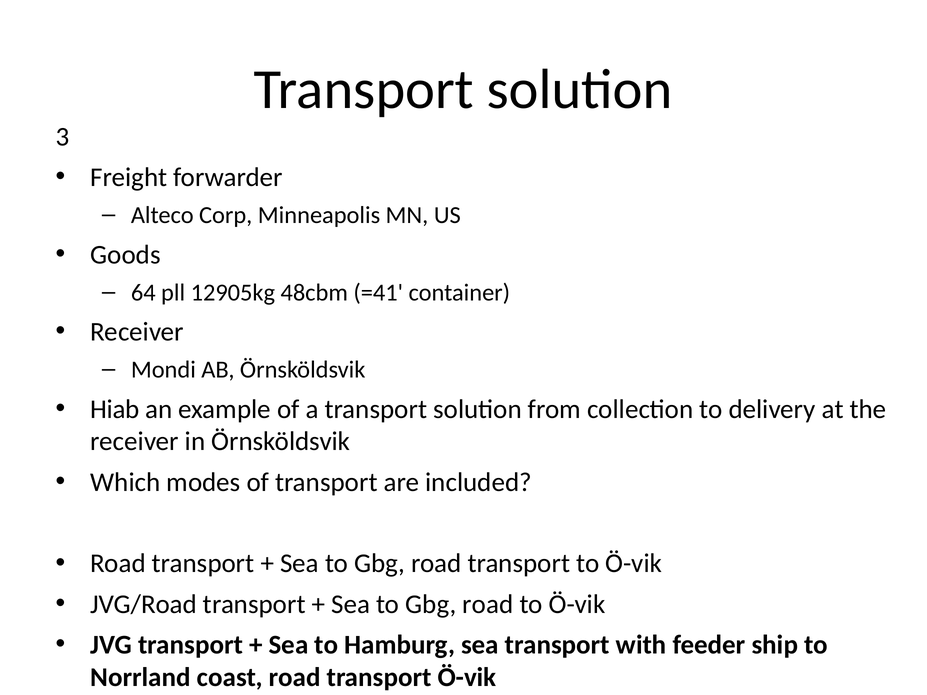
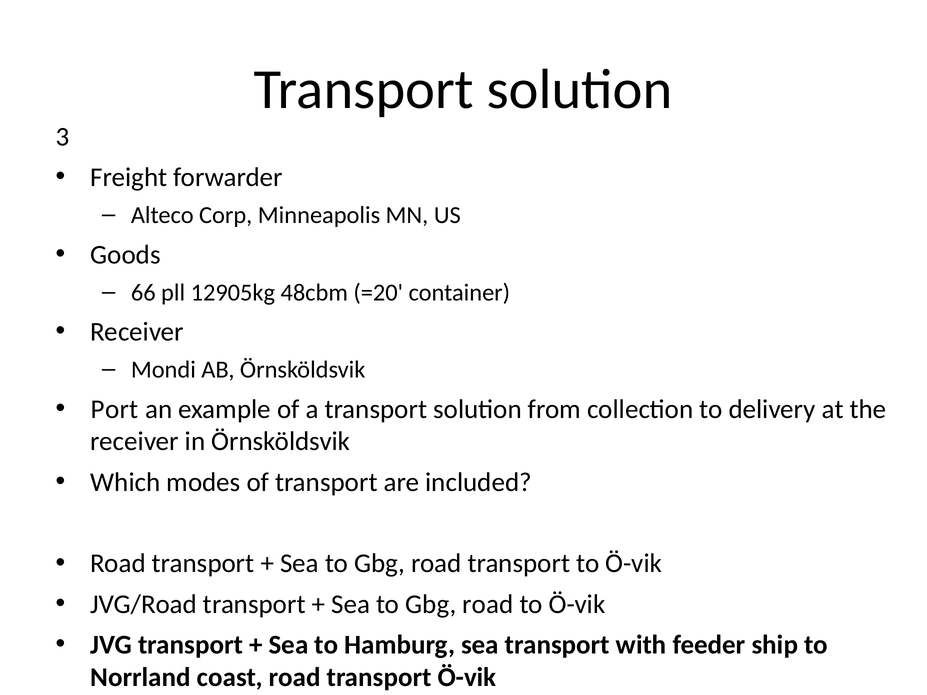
64: 64 -> 66
=41: =41 -> =20
Hiab: Hiab -> Port
